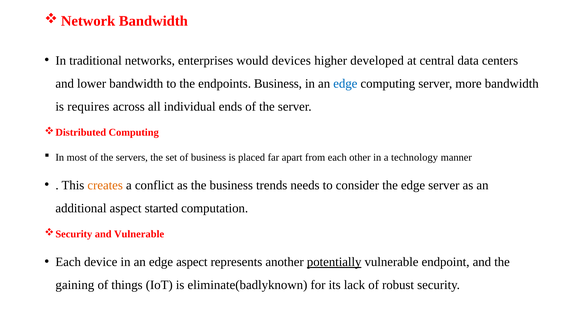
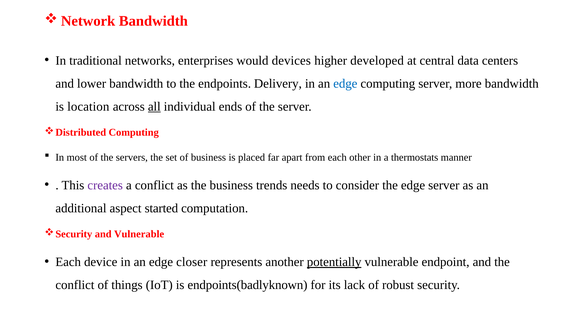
endpoints Business: Business -> Delivery
requires: requires -> location
all underline: none -> present
technology: technology -> thermostats
creates colour: orange -> purple
edge aspect: aspect -> closer
gaining at (75, 285): gaining -> conflict
eliminate(badlyknown: eliminate(badlyknown -> endpoints(badlyknown
